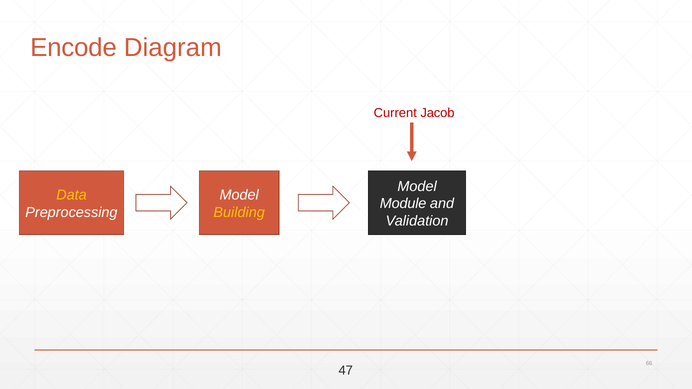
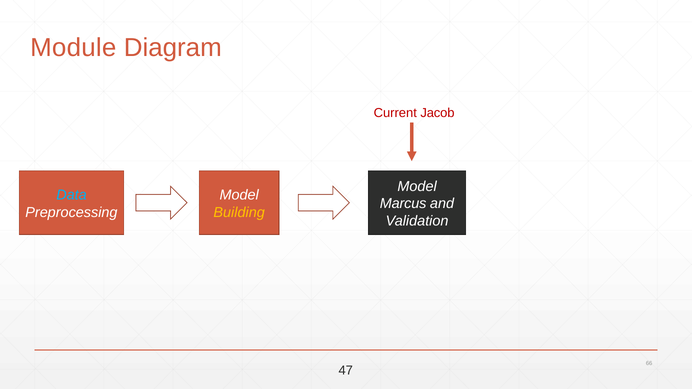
Encode: Encode -> Module
Data colour: yellow -> light blue
Module: Module -> Marcus
